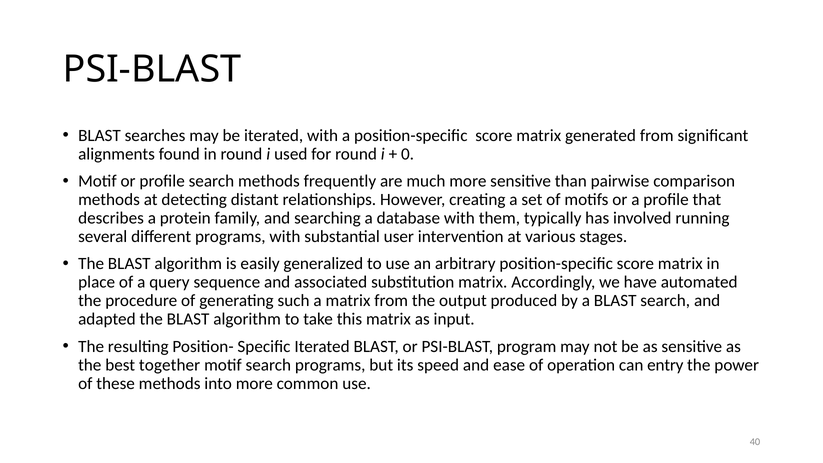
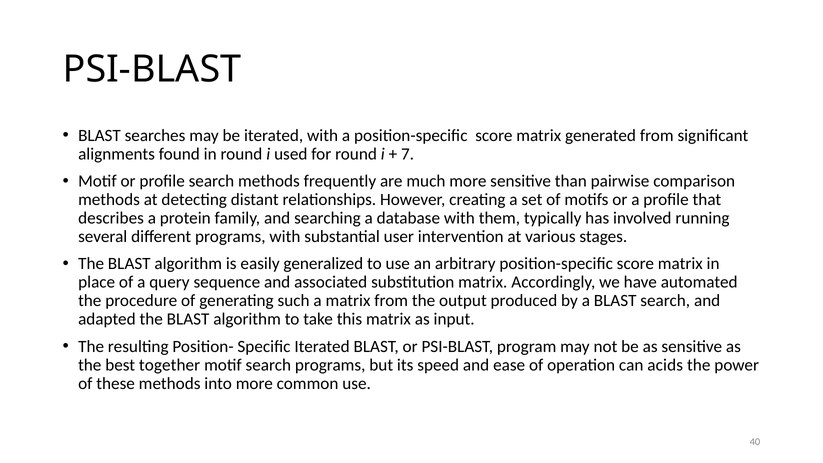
0: 0 -> 7
entry: entry -> acids
